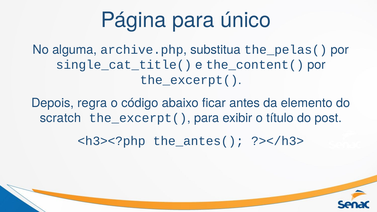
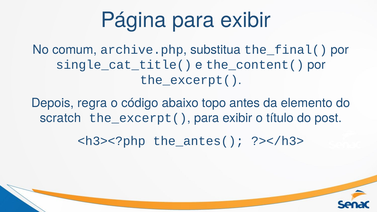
Página para único: único -> exibir
alguma: alguma -> comum
the_pelas(: the_pelas( -> the_final(
ficar: ficar -> topo
